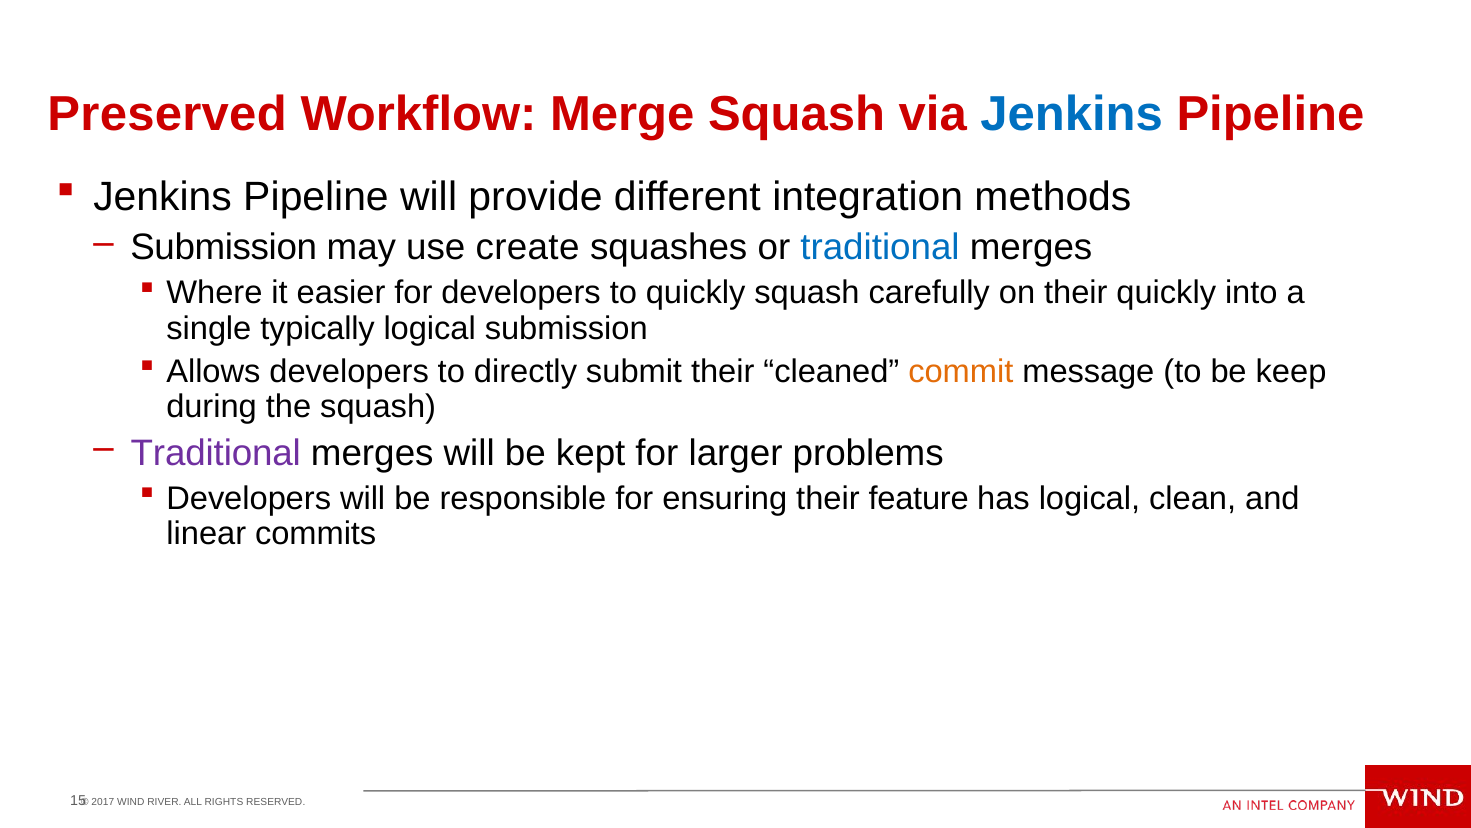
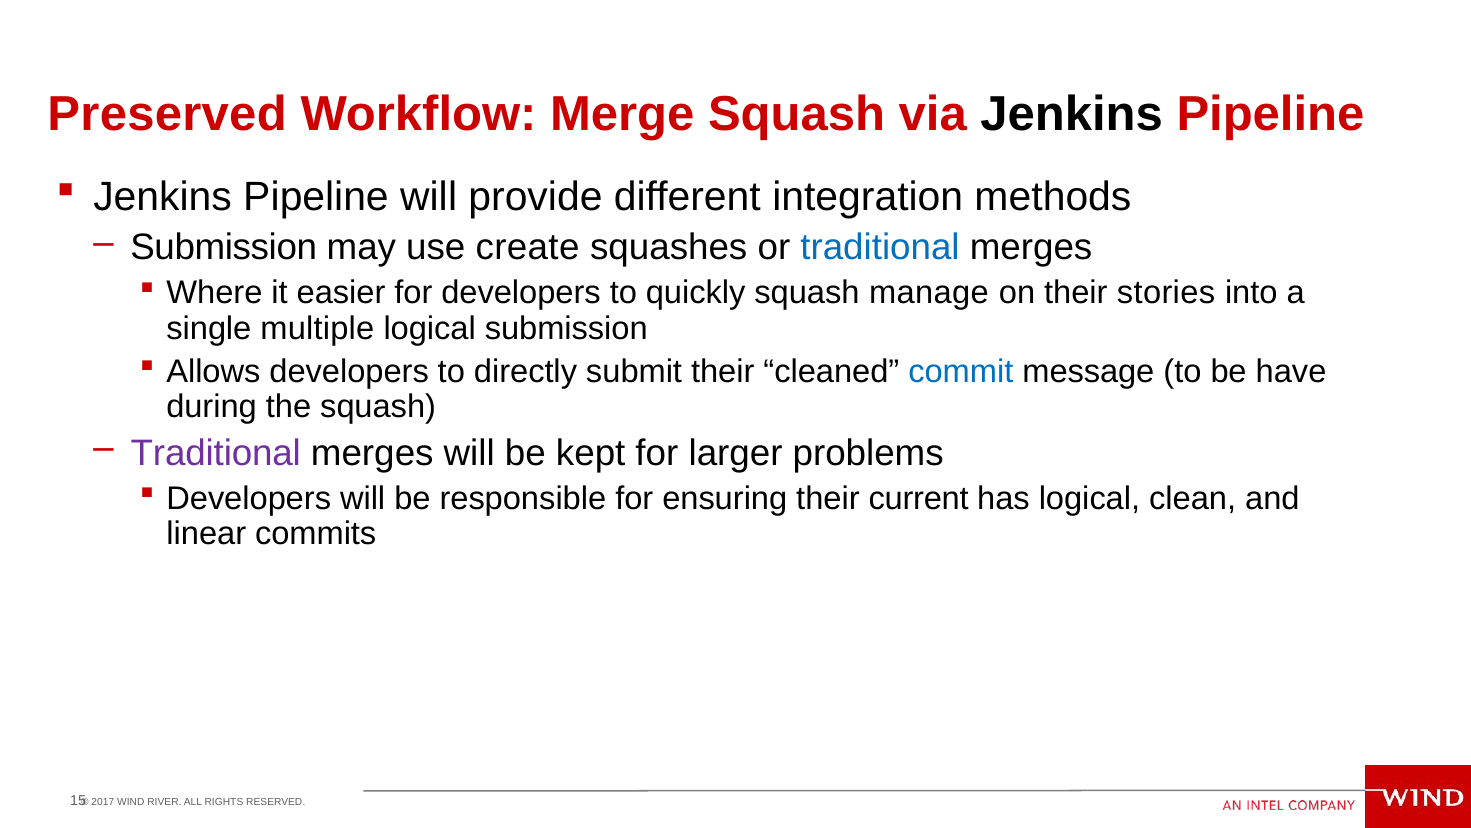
Jenkins at (1072, 114) colour: blue -> black
carefully: carefully -> manage
their quickly: quickly -> stories
typically: typically -> multiple
commit colour: orange -> blue
keep: keep -> have
feature: feature -> current
